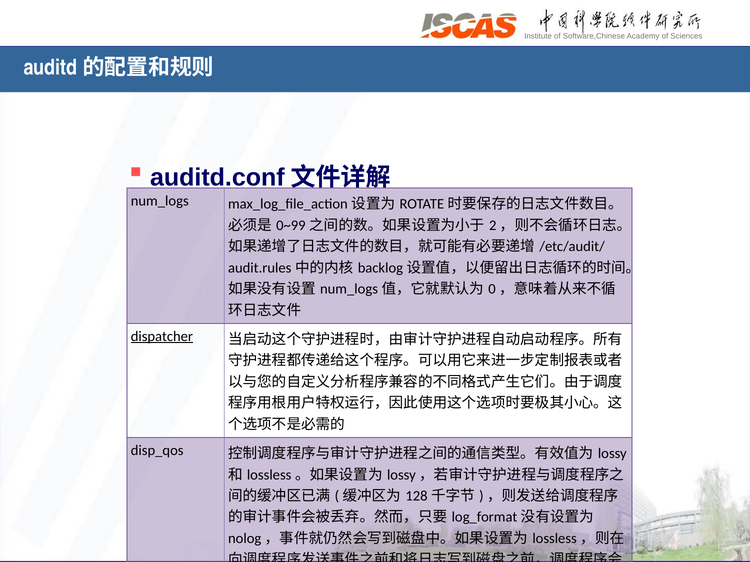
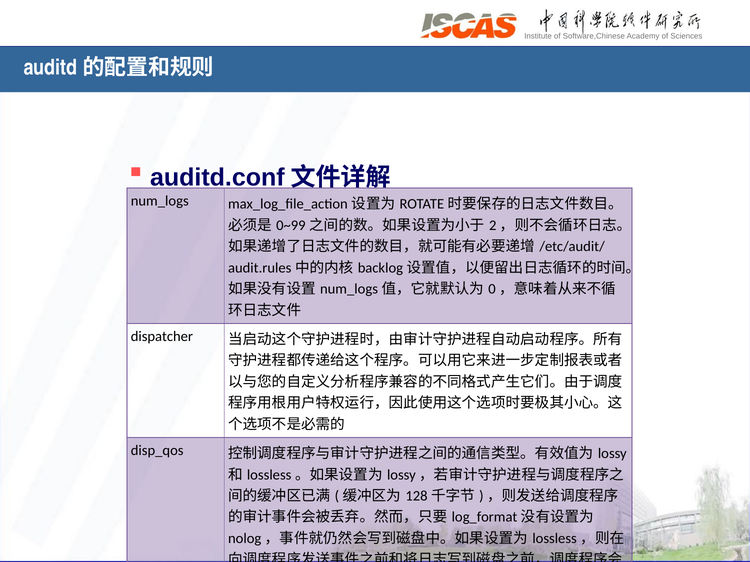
dispatcher underline: present -> none
